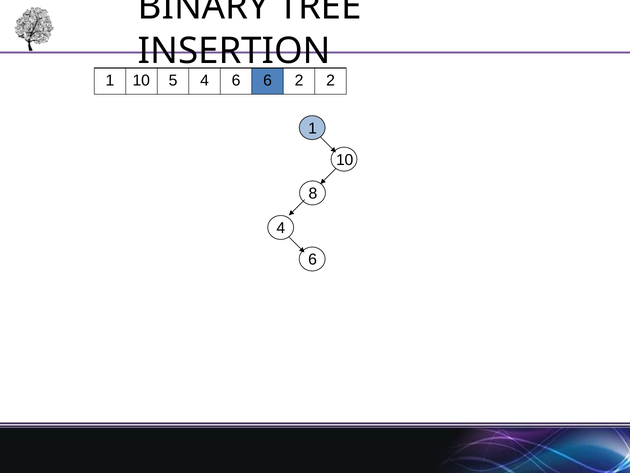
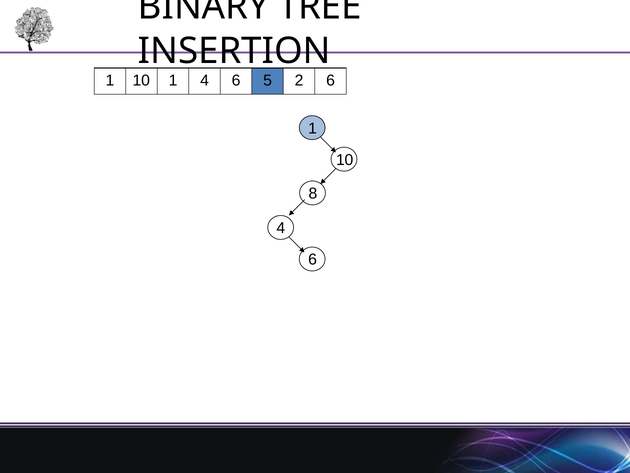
10 5: 5 -> 1
6 6: 6 -> 5
2 2: 2 -> 6
